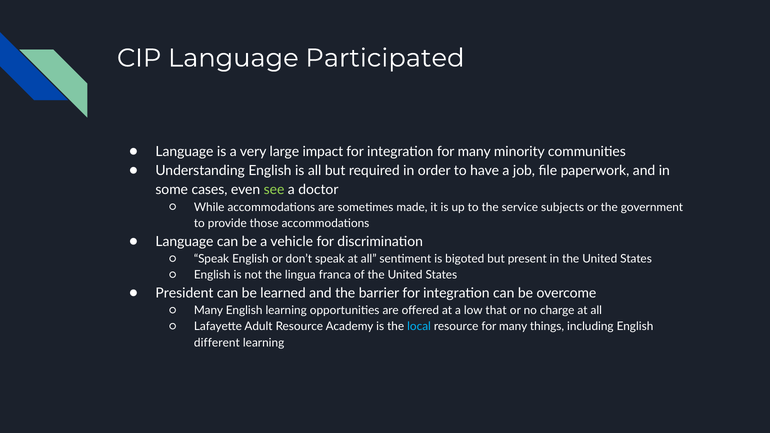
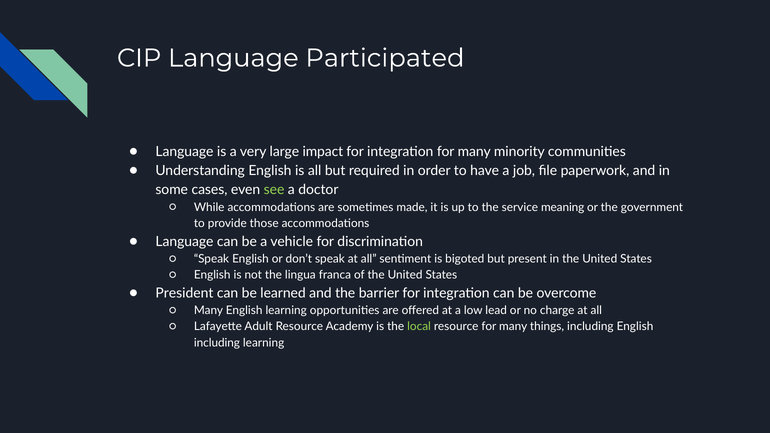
subjects: subjects -> meaning
that: that -> lead
local colour: light blue -> light green
different at (217, 343): different -> including
